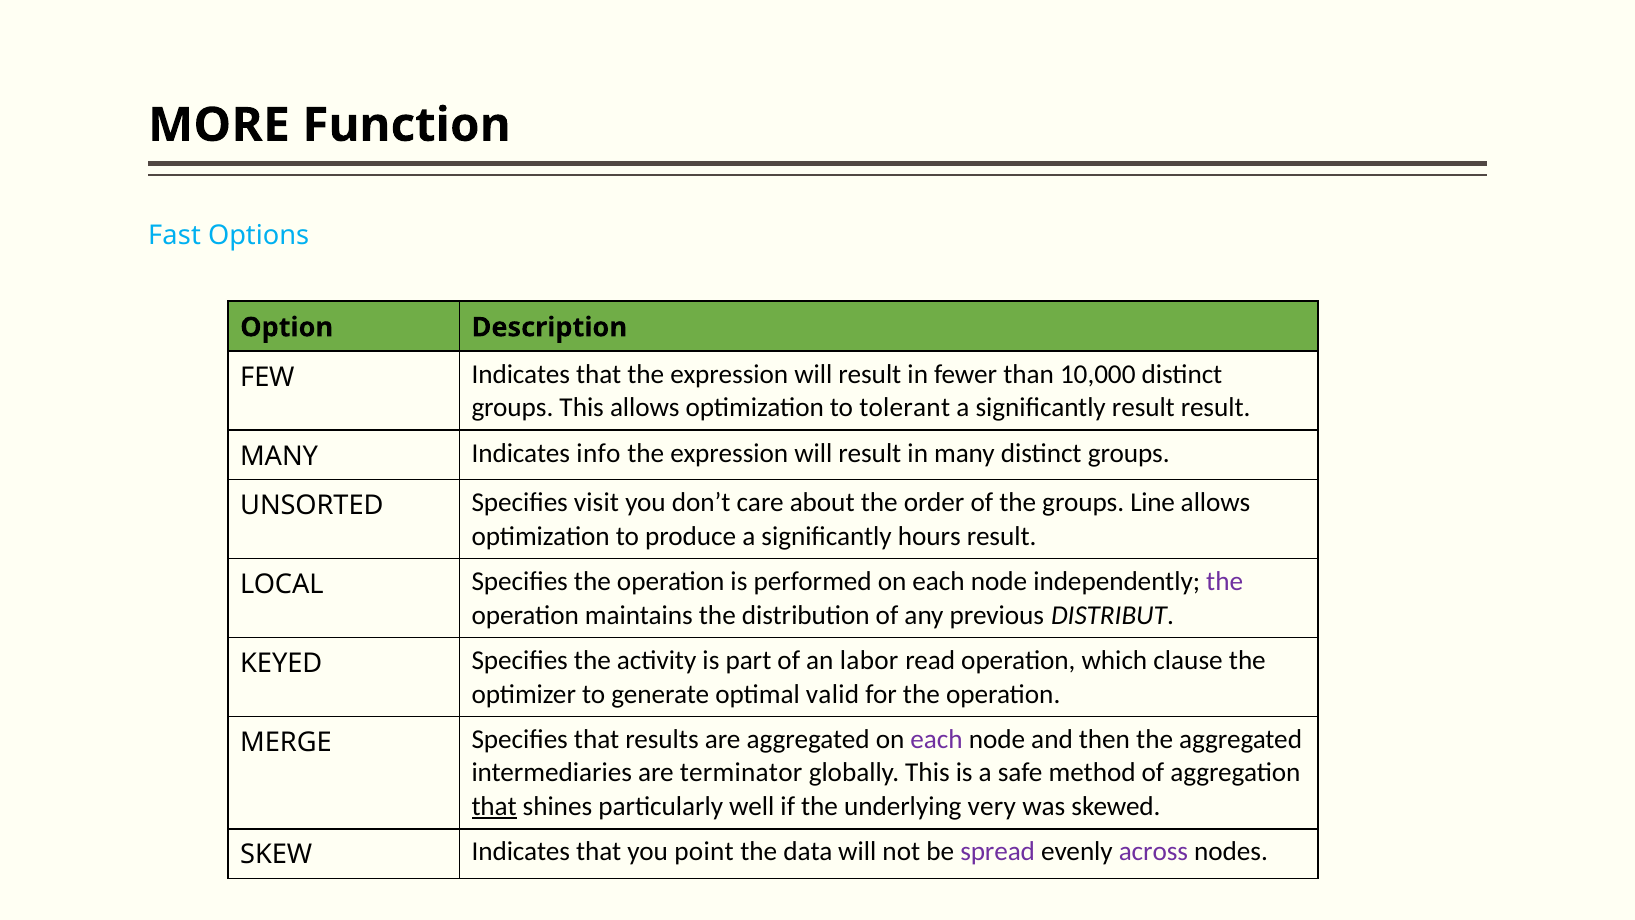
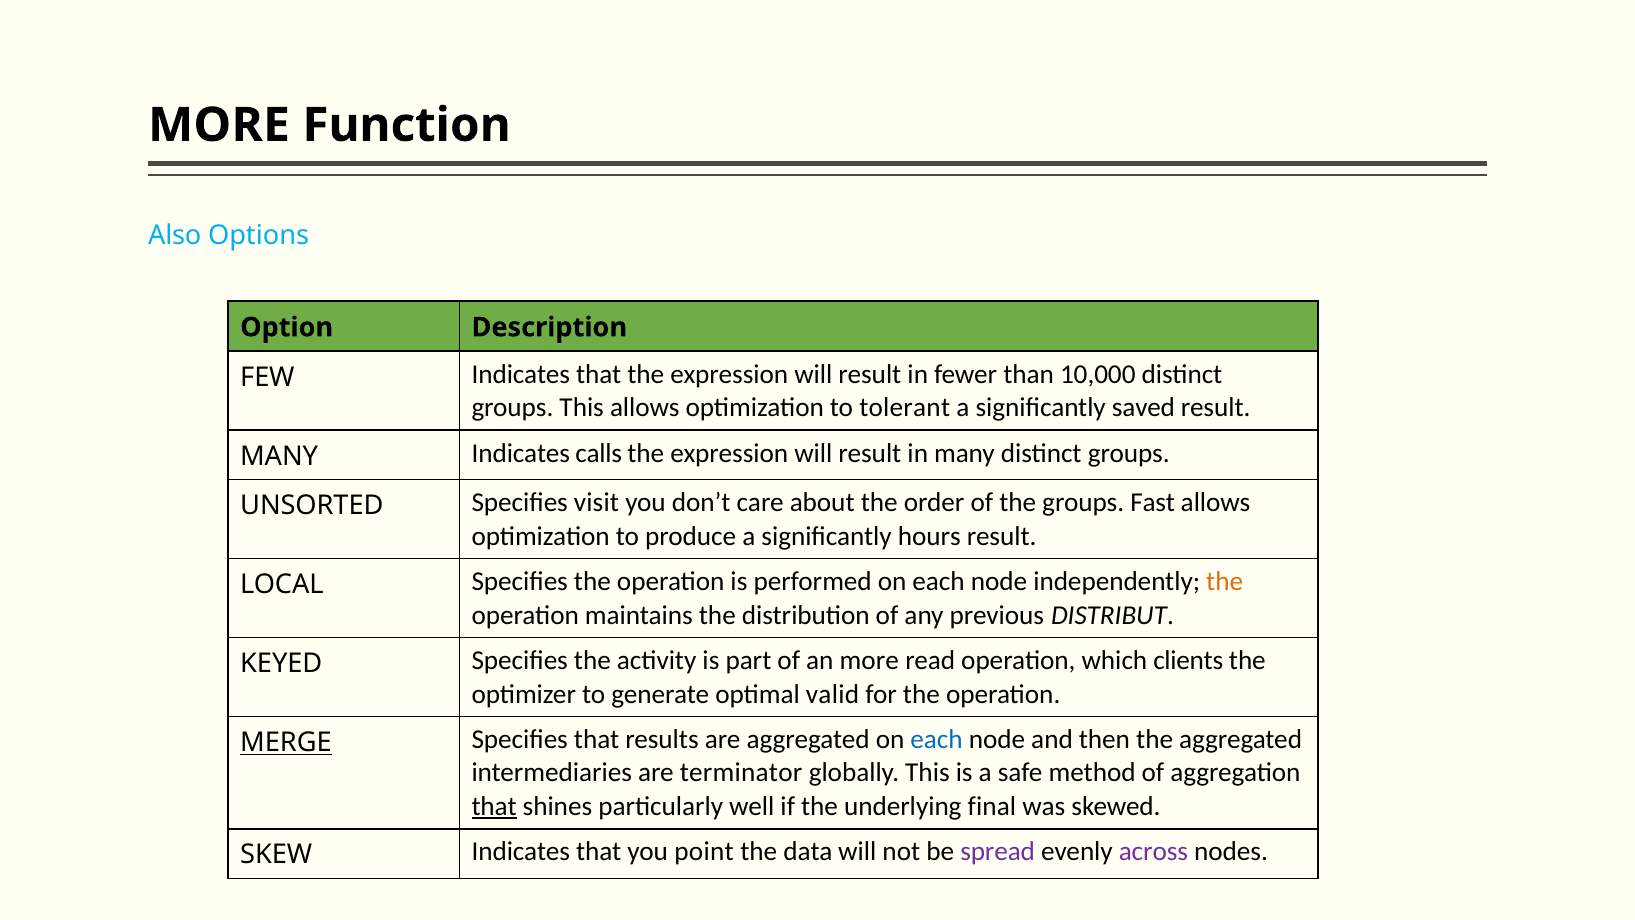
Fast: Fast -> Also
significantly result: result -> saved
info: info -> calls
Line: Line -> Fast
the at (1225, 582) colour: purple -> orange
an labor: labor -> more
clause: clause -> clients
MERGE underline: none -> present
each at (937, 739) colour: purple -> blue
very: very -> final
